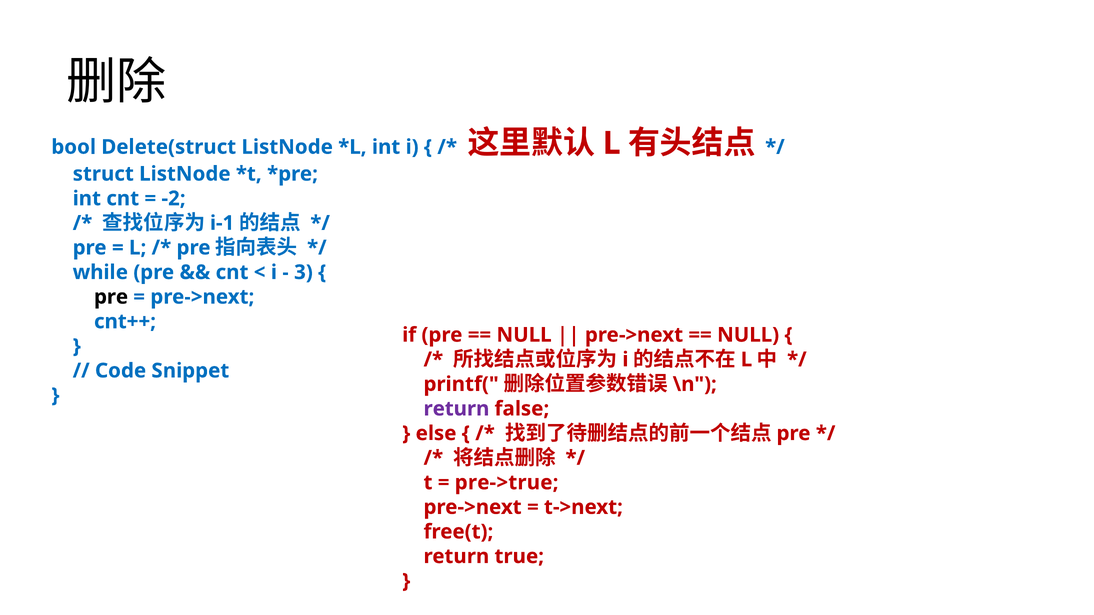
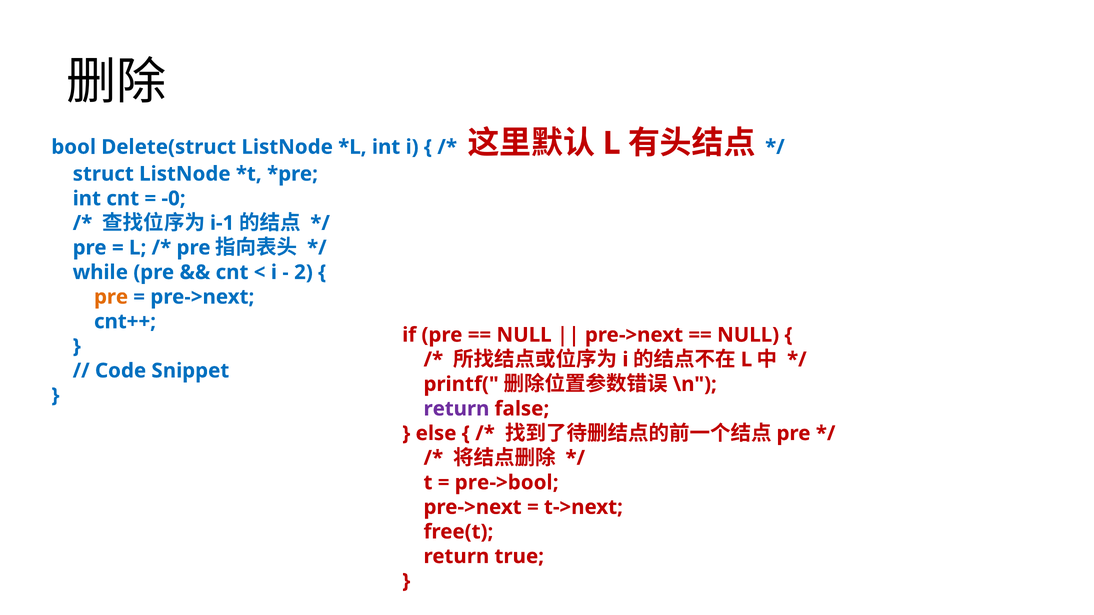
-2: -2 -> -0
3: 3 -> 2
pre at (111, 297) colour: black -> orange
pre->true: pre->true -> pre->bool
